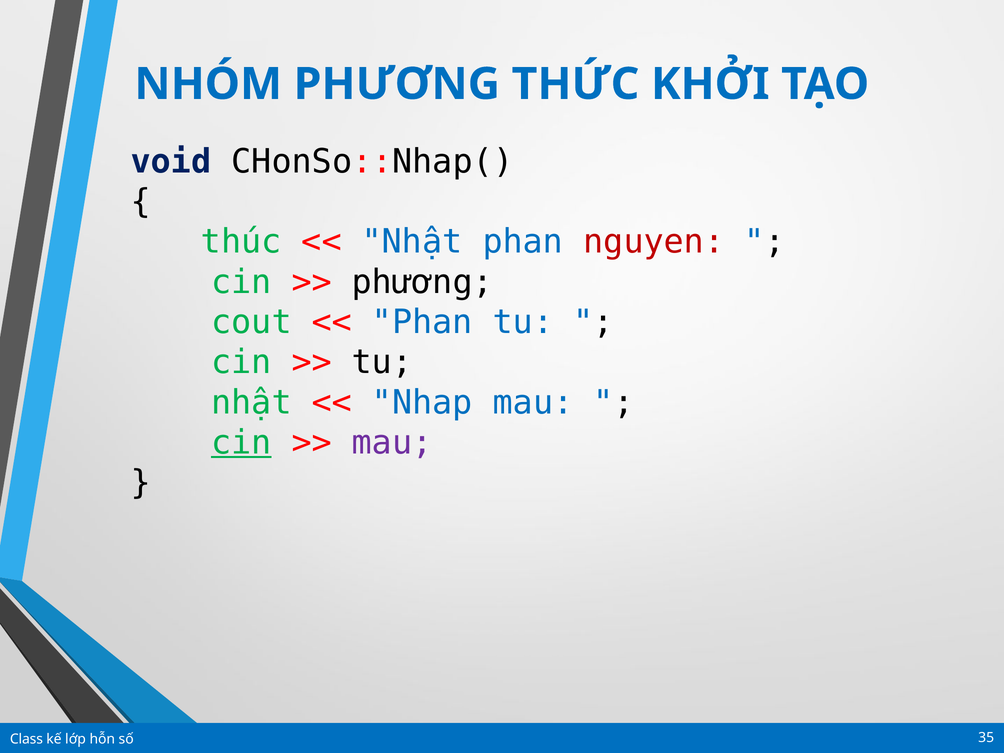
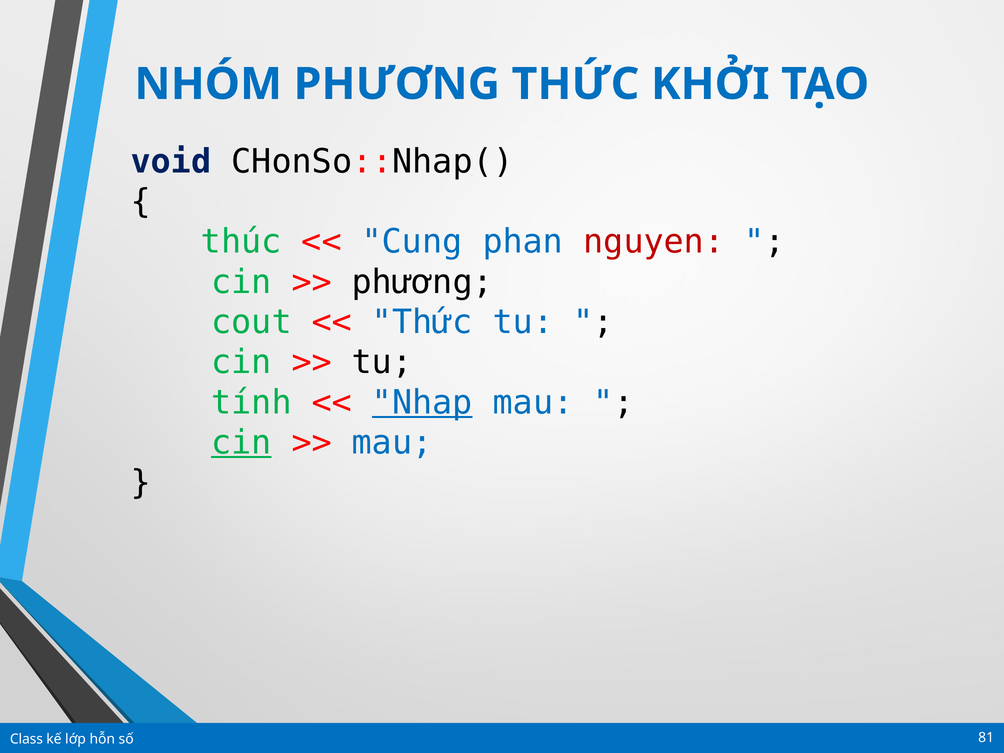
Nhật at (412, 242): Nhật -> Cung
Phan at (422, 322): Phan -> Thức
nhật at (251, 403): nhật -> tính
Nhap underline: none -> present
mau at (392, 443) colour: purple -> blue
35: 35 -> 81
